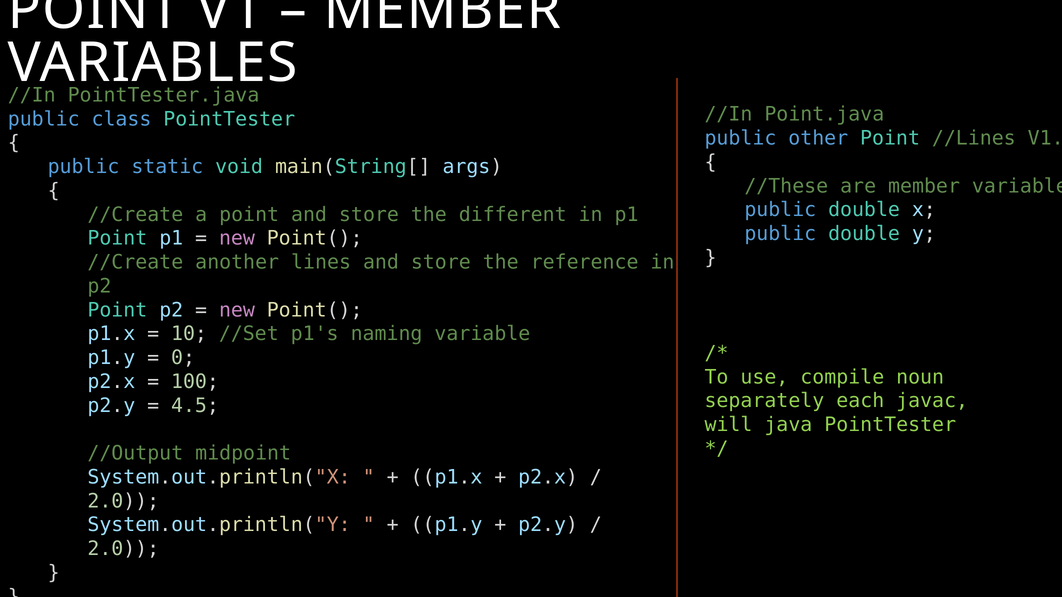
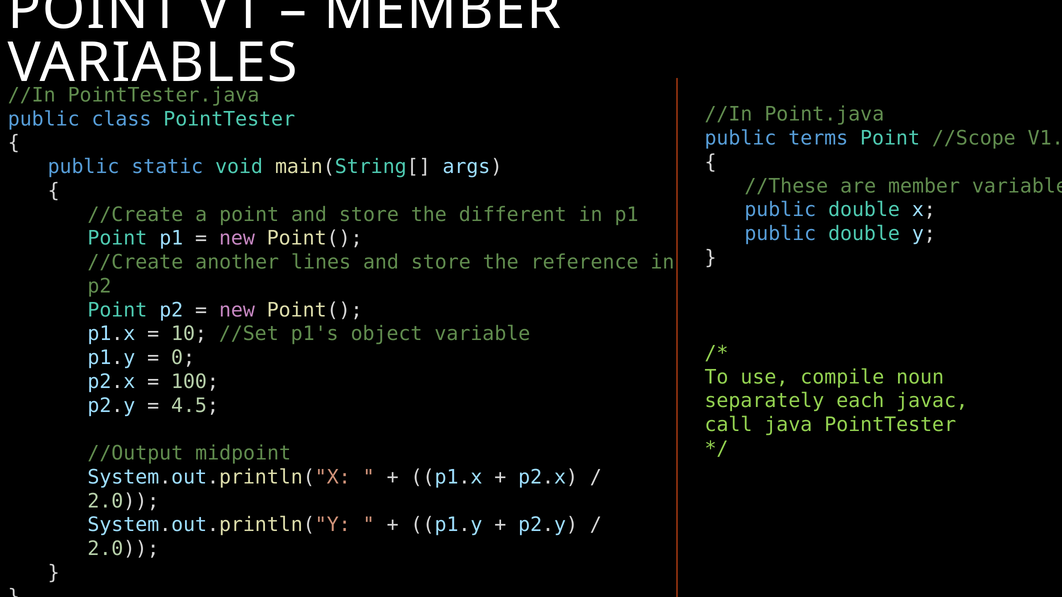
other: other -> terms
//Lines: //Lines -> //Scope
naming: naming -> object
will: will -> call
